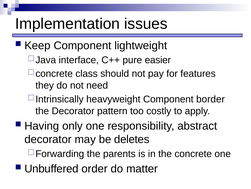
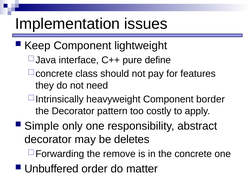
easier: easier -> define
Having: Having -> Simple
parents: parents -> remove
